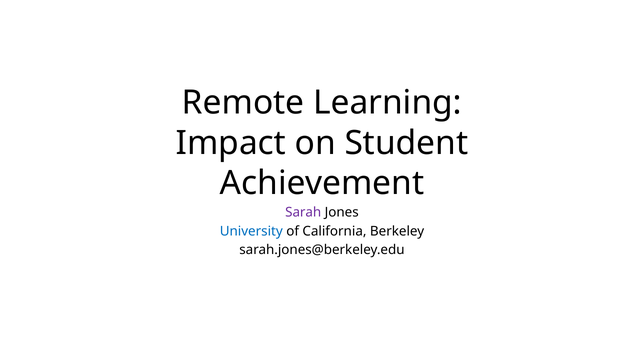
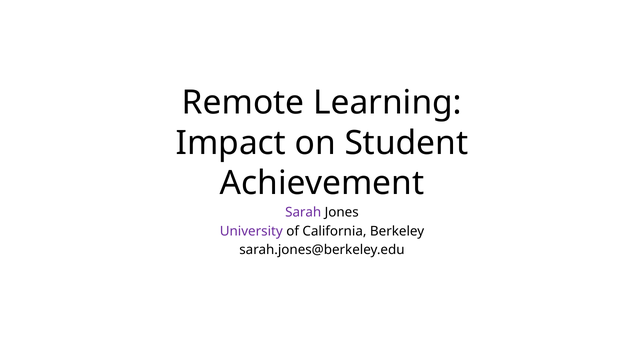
University colour: blue -> purple
